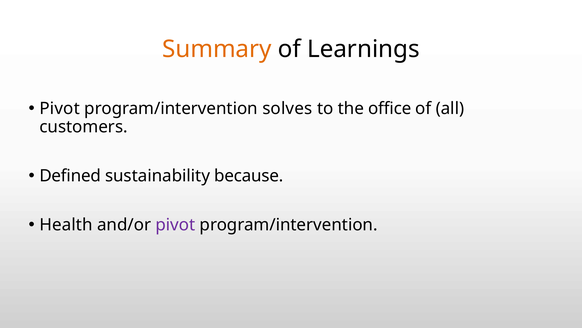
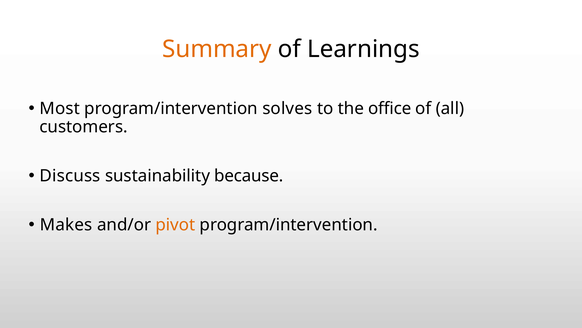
Pivot at (60, 108): Pivot -> Most
Defined: Defined -> Discuss
Health: Health -> Makes
pivot at (175, 224) colour: purple -> orange
